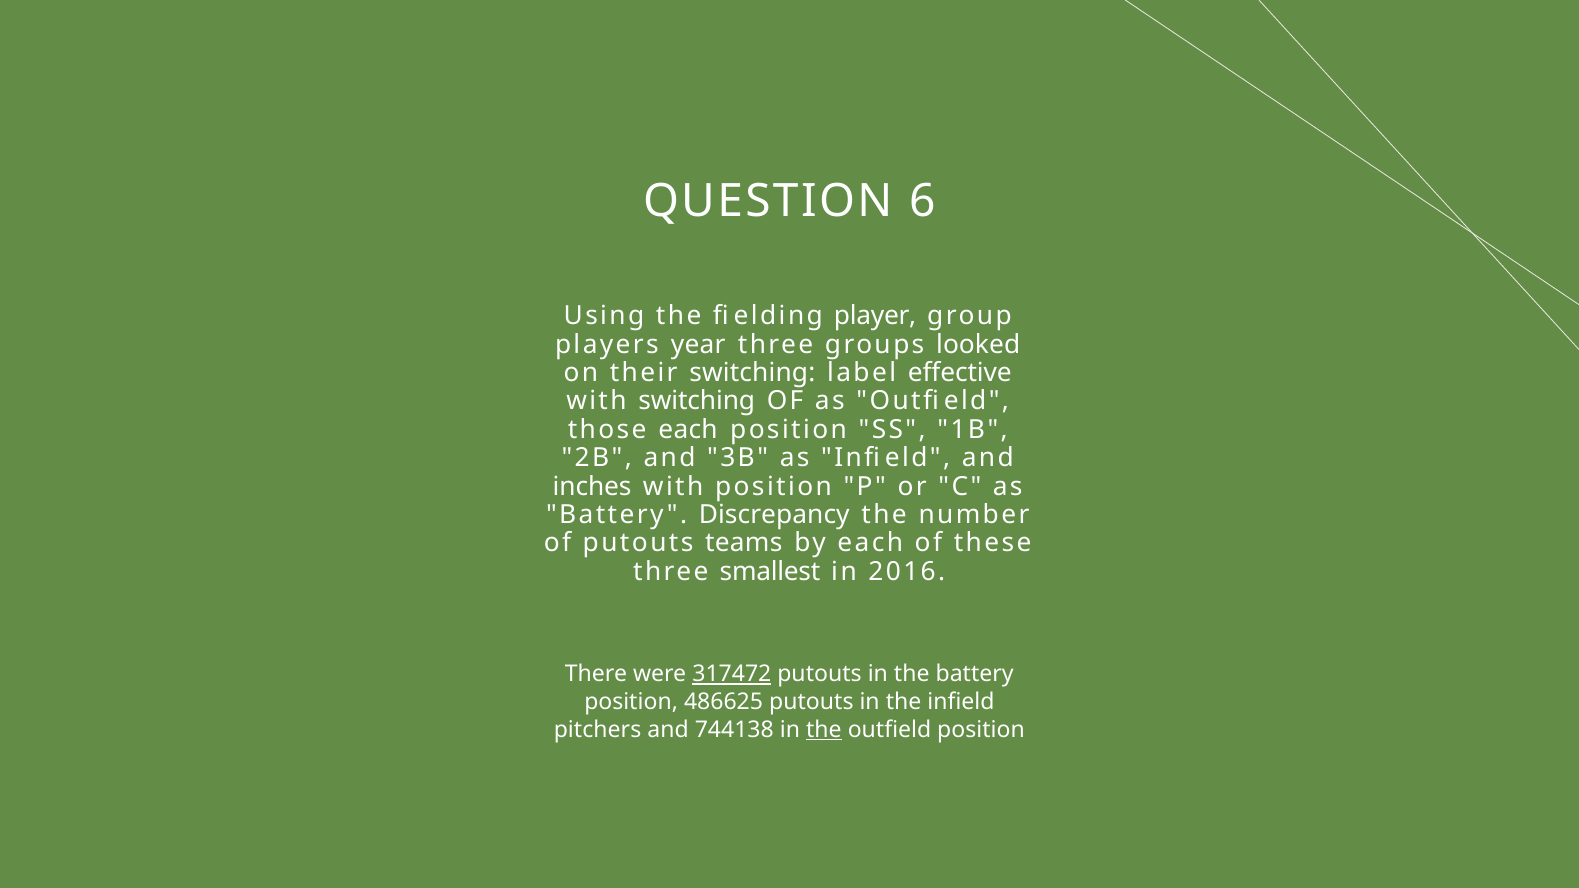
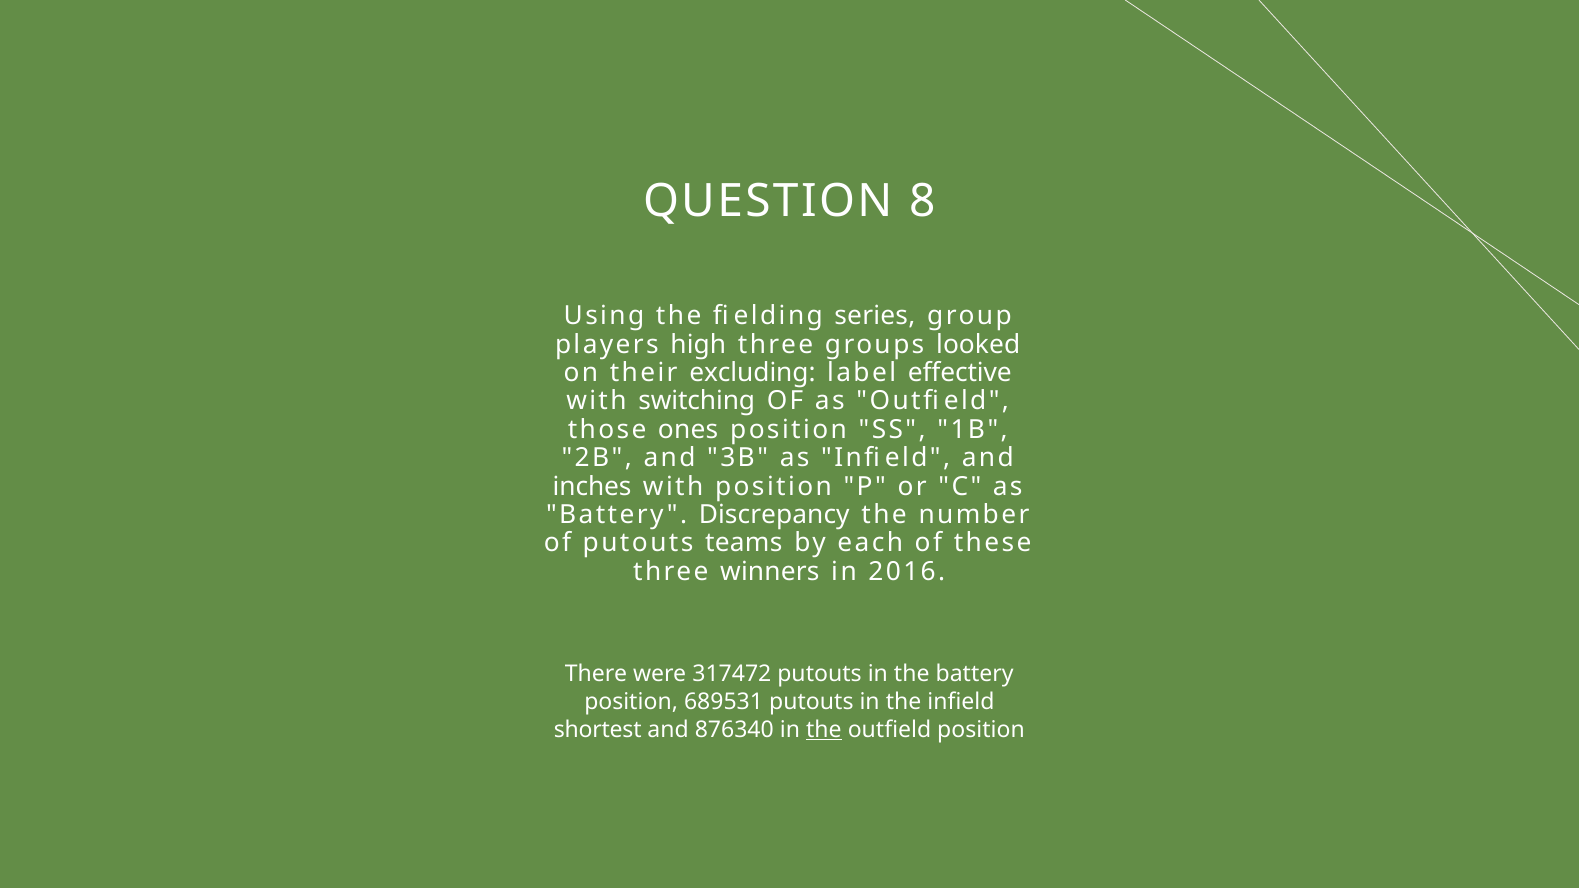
6: 6 -> 8
player: player -> series
year: year -> high
their switching: switching -> excluding
those each: each -> ones
smallest: smallest -> winners
317472 underline: present -> none
486625: 486625 -> 689531
pitchers: pitchers -> shortest
744138: 744138 -> 876340
